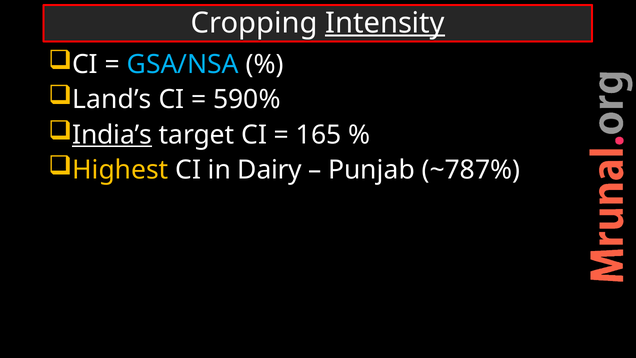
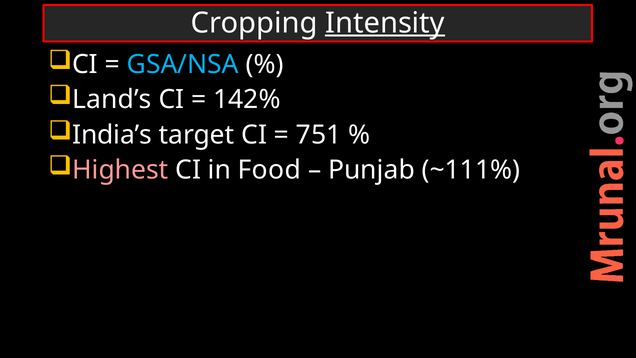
590%: 590% -> 142%
India’s underline: present -> none
165: 165 -> 751
Highest colour: yellow -> pink
Dairy: Dairy -> Food
~787%: ~787% -> ~111%
